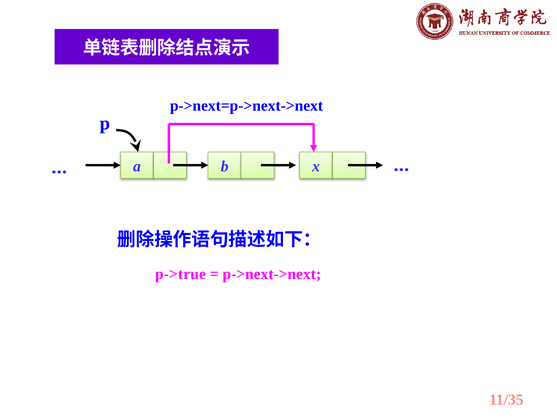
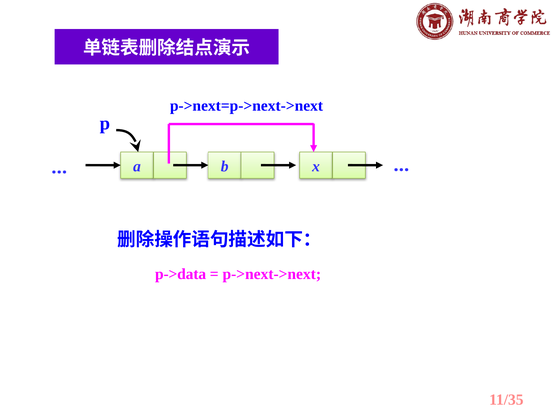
p->true: p->true -> p->data
